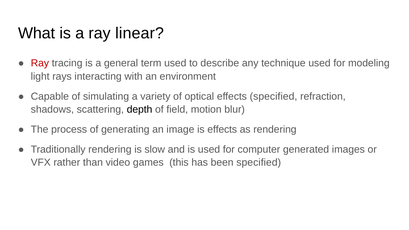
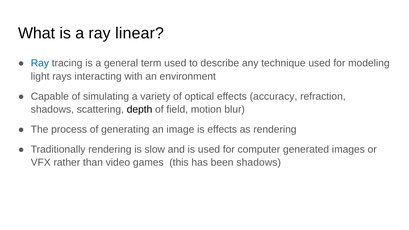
Ray at (40, 63) colour: red -> blue
effects specified: specified -> accuracy
been specified: specified -> shadows
